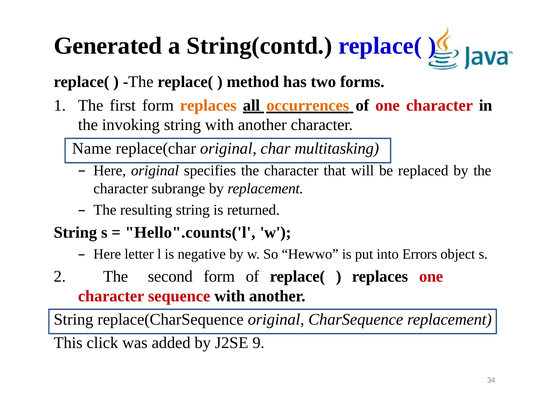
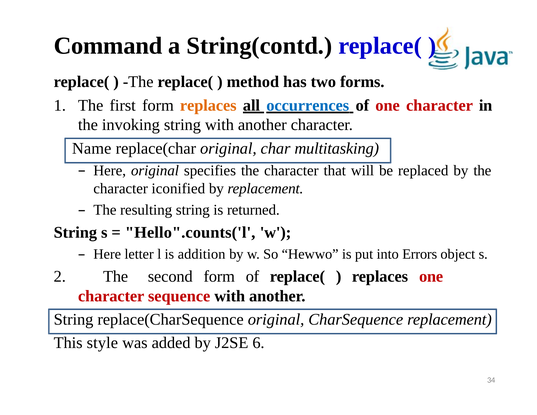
Generated: Generated -> Command
occurrences colour: orange -> blue
subrange: subrange -> iconified
negative: negative -> addition
click: click -> style
9: 9 -> 6
